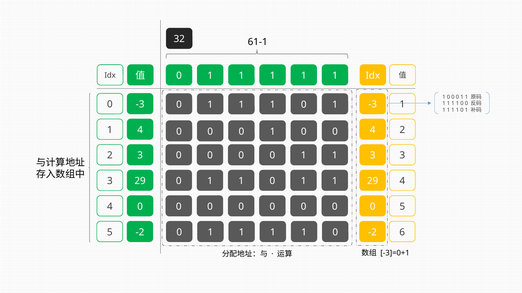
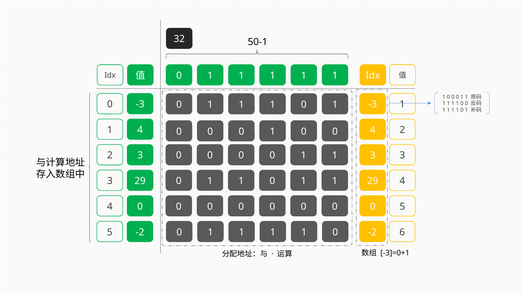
61-1: 61-1 -> 50-1
